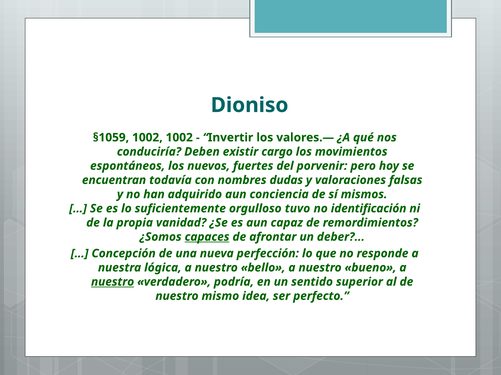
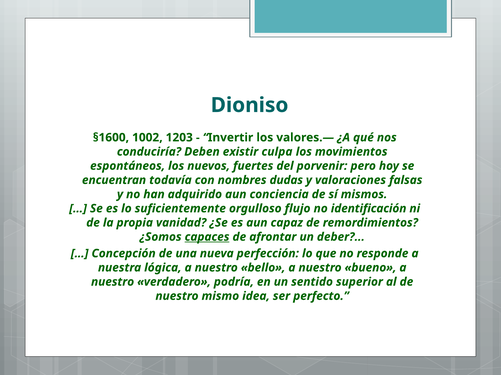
§1059: §1059 -> §1600
1002 1002: 1002 -> 1203
cargo: cargo -> culpa
tuvo: tuvo -> flujo
nuestro at (113, 282) underline: present -> none
